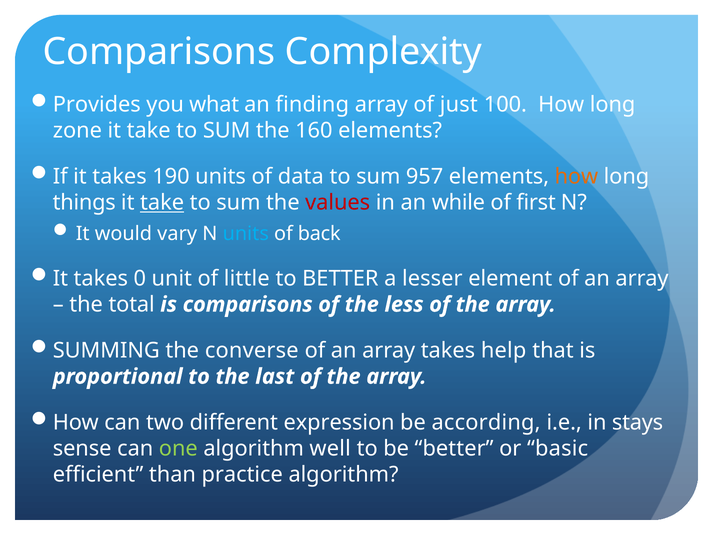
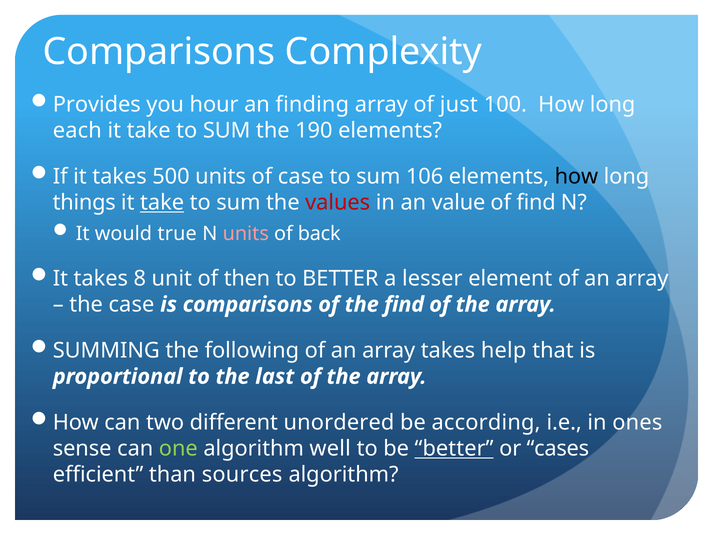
what: what -> hour
zone: zone -> each
160: 160 -> 190
190: 190 -> 500
of data: data -> case
957: 957 -> 106
how at (576, 176) colour: orange -> black
while: while -> value
of first: first -> find
vary: vary -> true
units at (246, 233) colour: light blue -> pink
0: 0 -> 8
little: little -> then
the total: total -> case
the less: less -> find
converse: converse -> following
expression: expression -> unordered
stays: stays -> ones
better at (454, 448) underline: none -> present
basic: basic -> cases
practice: practice -> sources
